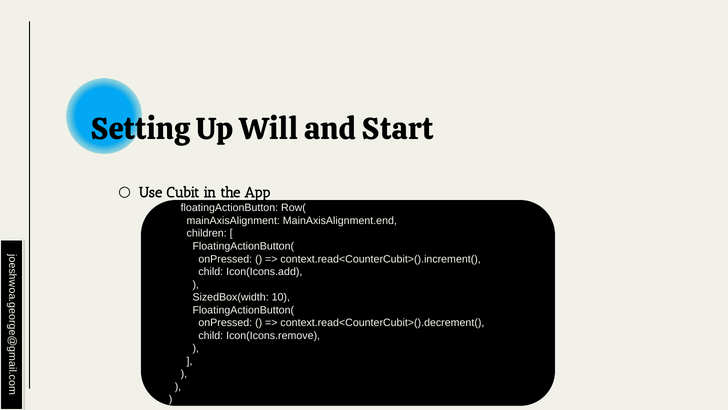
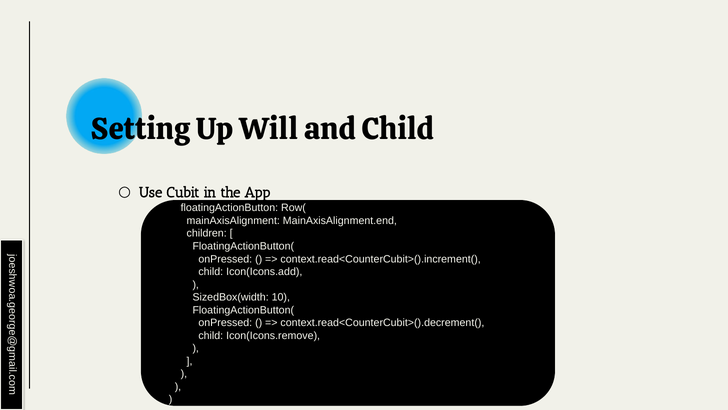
and Start: Start -> Child
